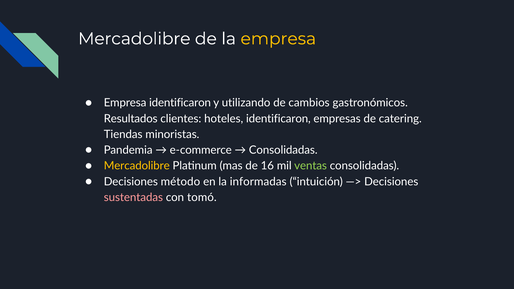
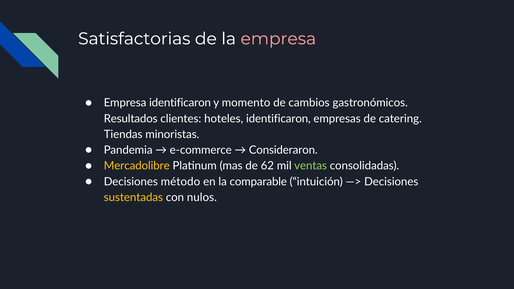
Mercadolibre at (134, 39): Mercadolibre -> Satisfactorias
empresa at (278, 39) colour: yellow -> pink
utilizando: utilizando -> momento
Consolidadas at (283, 150): Consolidadas -> Consideraron
16: 16 -> 62
informadas: informadas -> comparable
sustentadas colour: pink -> yellow
tomó: tomó -> nulos
